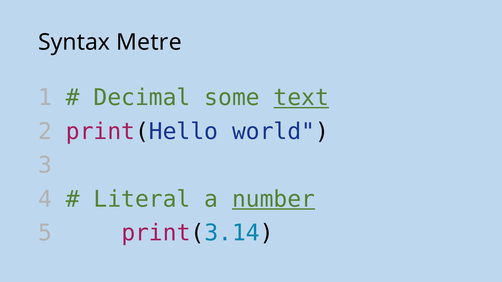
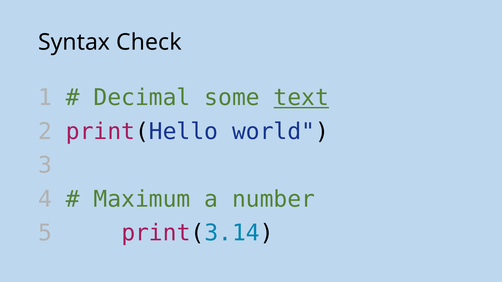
Metre: Metre -> Check
Literal: Literal -> Maximum
number underline: present -> none
